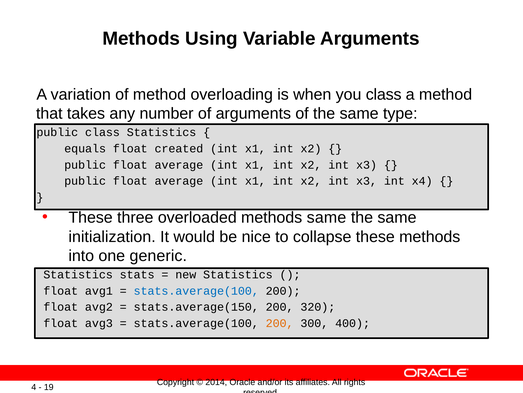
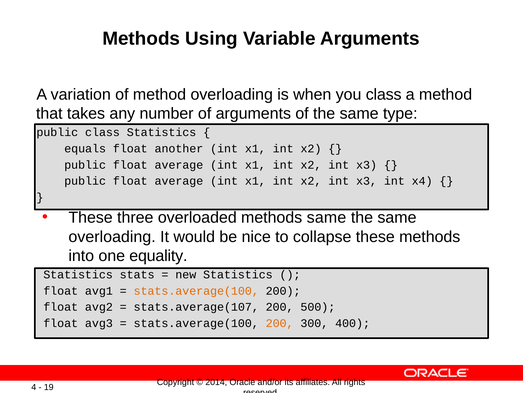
created: created -> another
initialization at (112, 236): initialization -> overloading
generic: generic -> equality
stats.average(100 at (196, 290) colour: blue -> orange
stats.average(150: stats.average(150 -> stats.average(107
320: 320 -> 500
